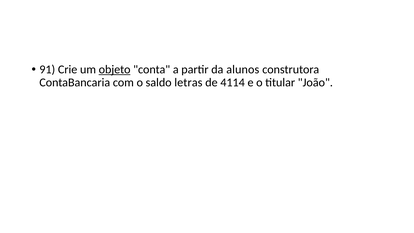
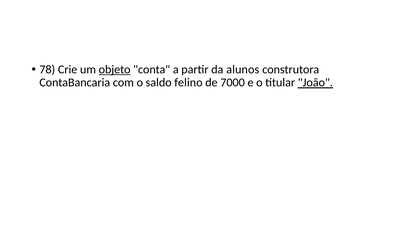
91: 91 -> 78
letras: letras -> felino
4114: 4114 -> 7000
João underline: none -> present
